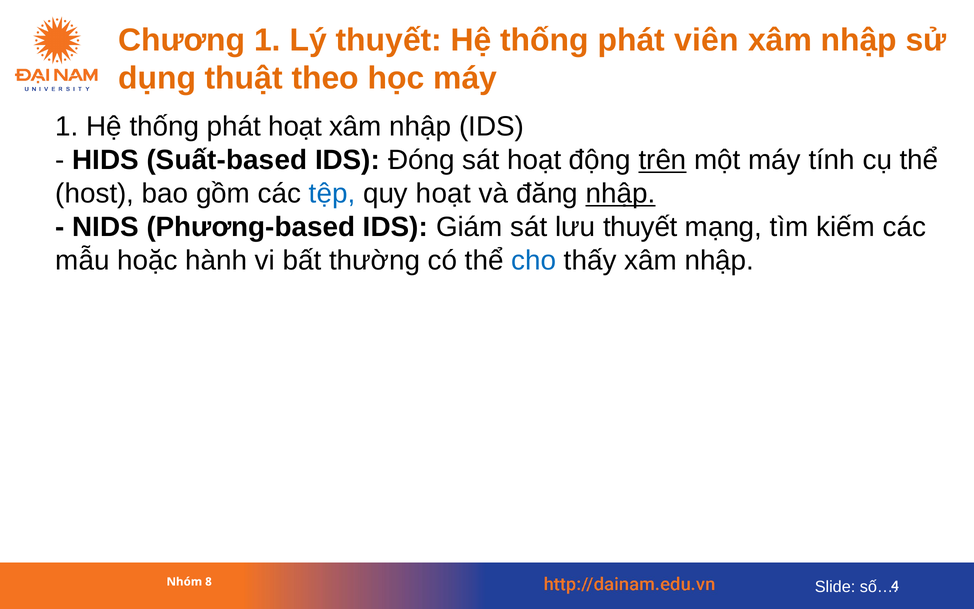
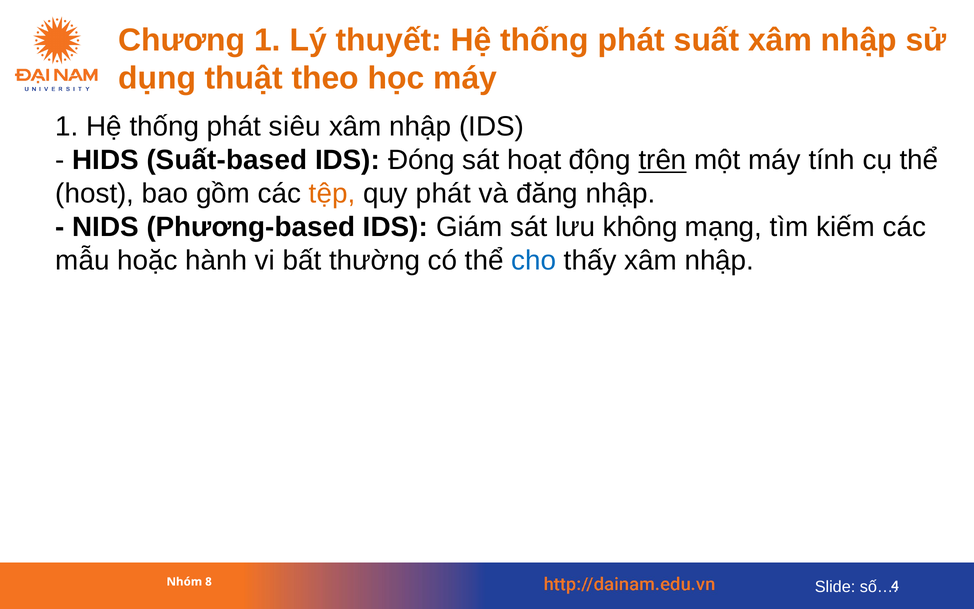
viên: viên -> suất
phát hoạt: hoạt -> siêu
tệp colour: blue -> orange
quy hoạt: hoạt -> phát
nhập at (621, 194) underline: present -> none
lưu thuyết: thuyết -> không
